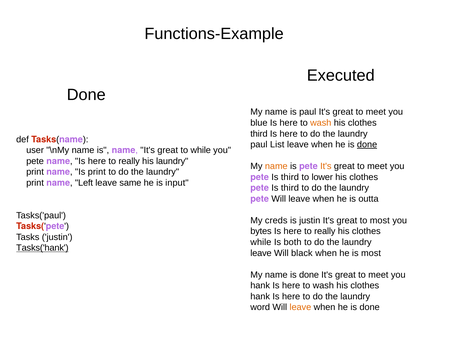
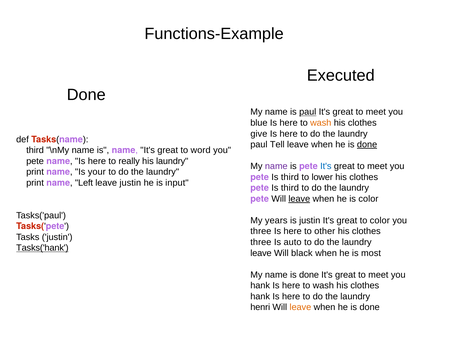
paul at (308, 112) underline: none -> present
third at (259, 134): third -> give
List: List -> Tell
user at (35, 150): user -> third
to while: while -> word
name at (276, 166) colour: orange -> purple
It's at (326, 166) colour: orange -> blue
Is print: print -> your
leave same: same -> justin
leave at (299, 199) underline: none -> present
is outta: outta -> color
creds: creds -> years
to most: most -> color
bytes at (261, 231): bytes -> three
really at (325, 231): really -> other
while at (261, 242): while -> three
both: both -> auto
word: word -> henri
